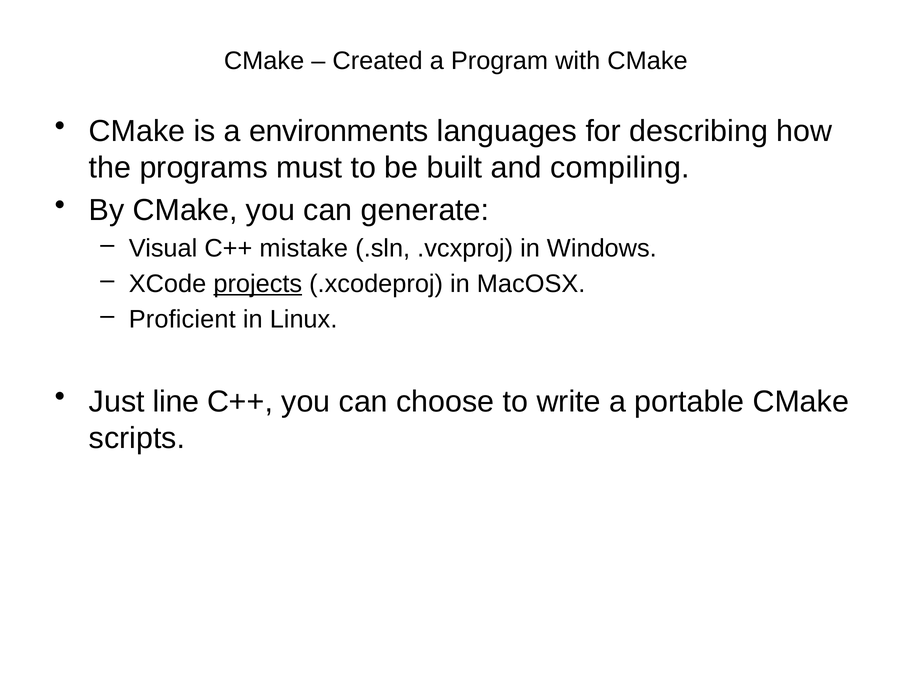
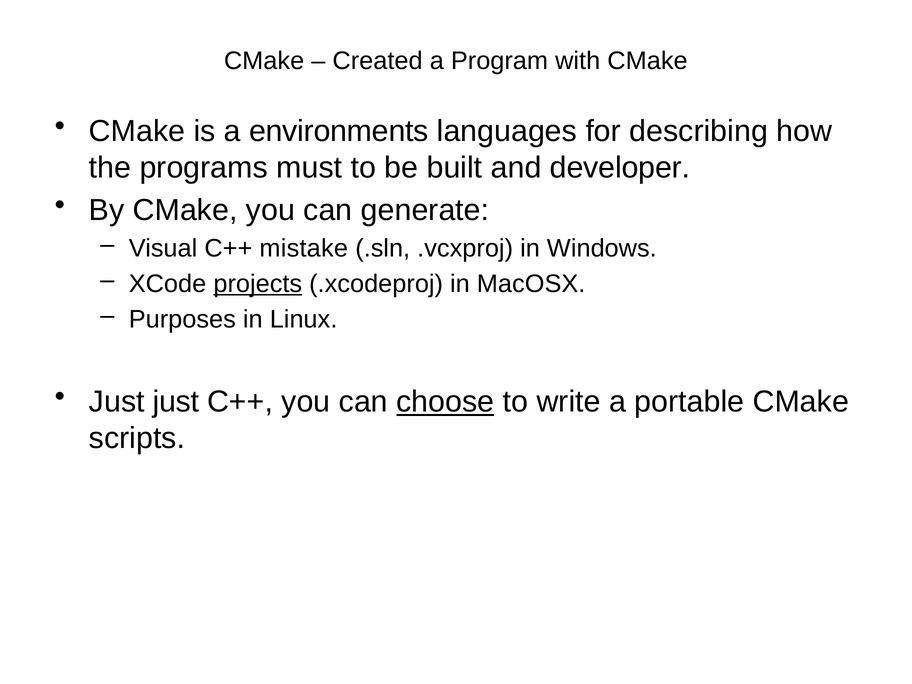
compiling: compiling -> developer
Proficient: Proficient -> Purposes
Just line: line -> just
choose underline: none -> present
